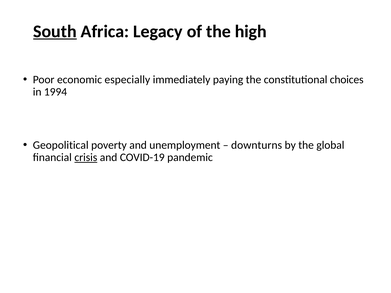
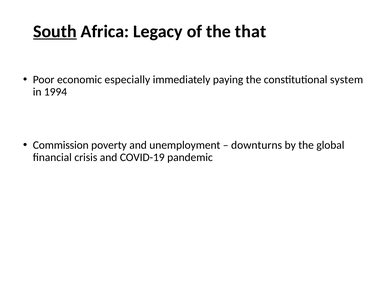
high: high -> that
choices: choices -> system
Geopolitical: Geopolitical -> Commission
crisis underline: present -> none
